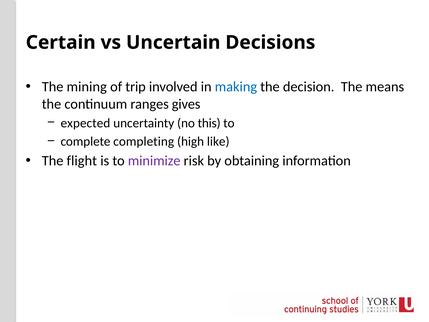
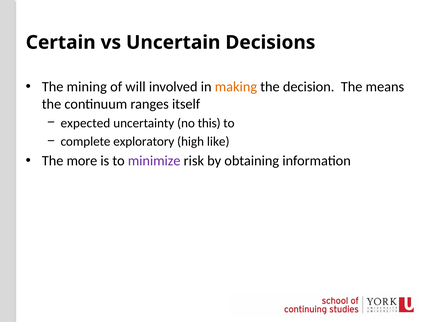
trip: trip -> will
making colour: blue -> orange
gives: gives -> itself
completing: completing -> exploratory
flight: flight -> more
